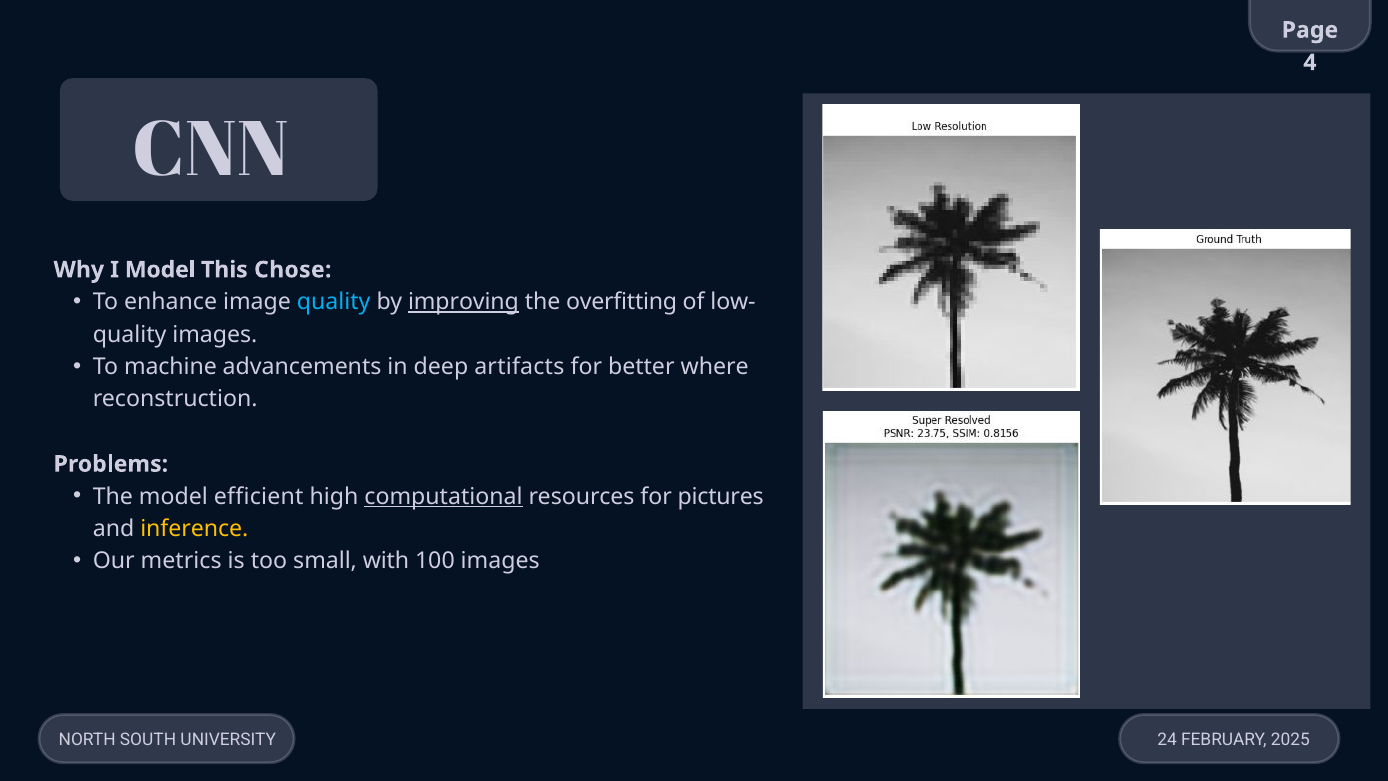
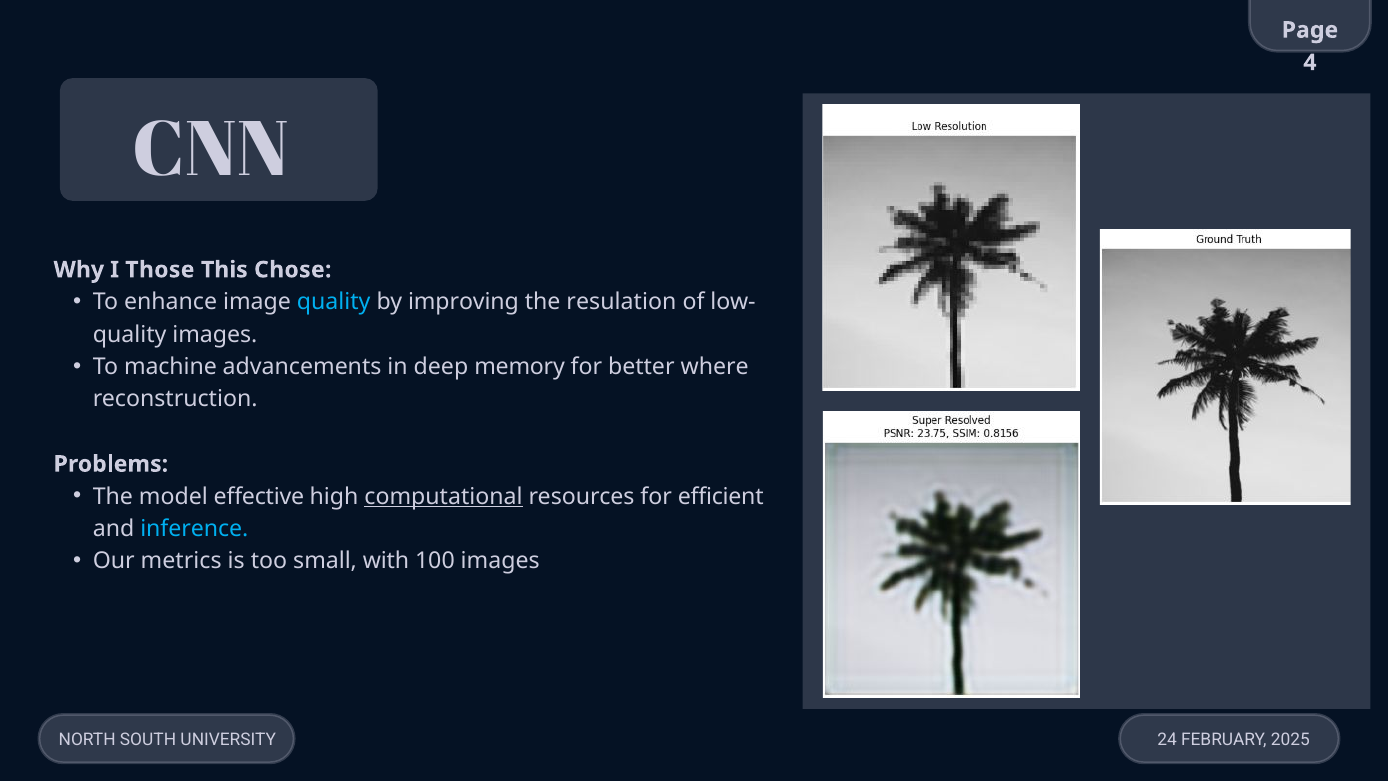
I Model: Model -> Those
improving underline: present -> none
overfitting: overfitting -> resulation
artifacts: artifacts -> memory
efficient: efficient -> effective
pictures: pictures -> efficient
inference colour: yellow -> light blue
